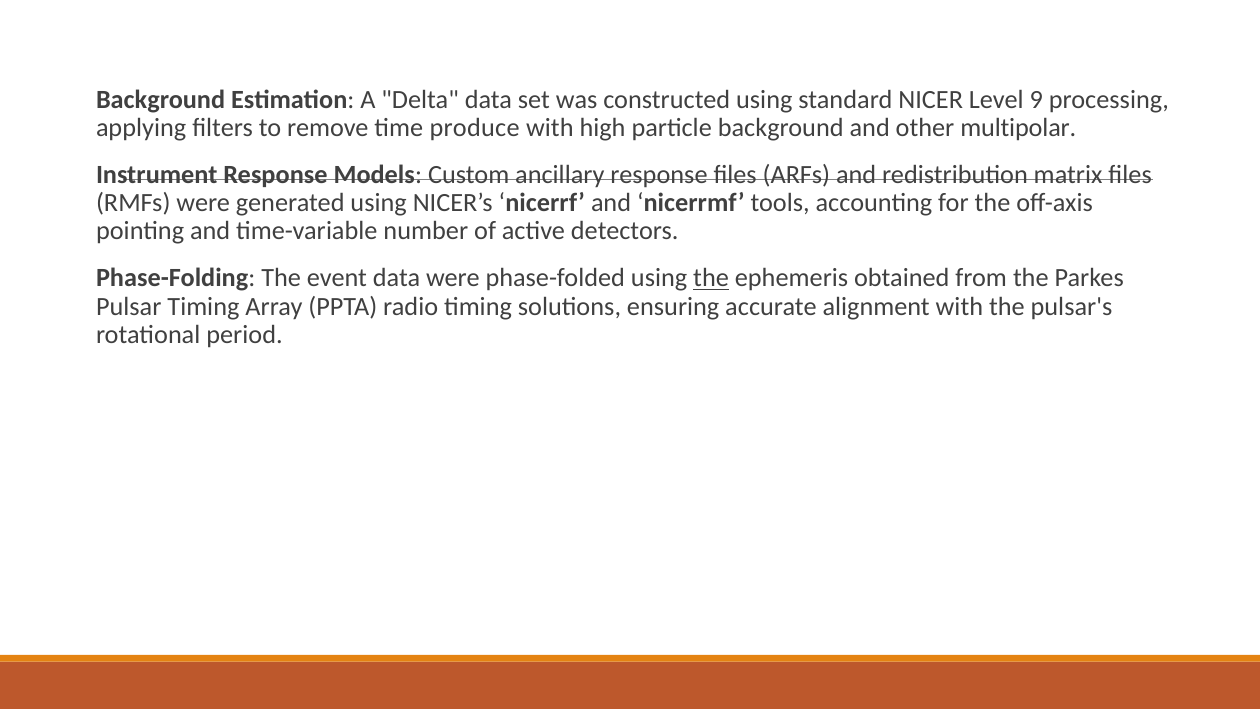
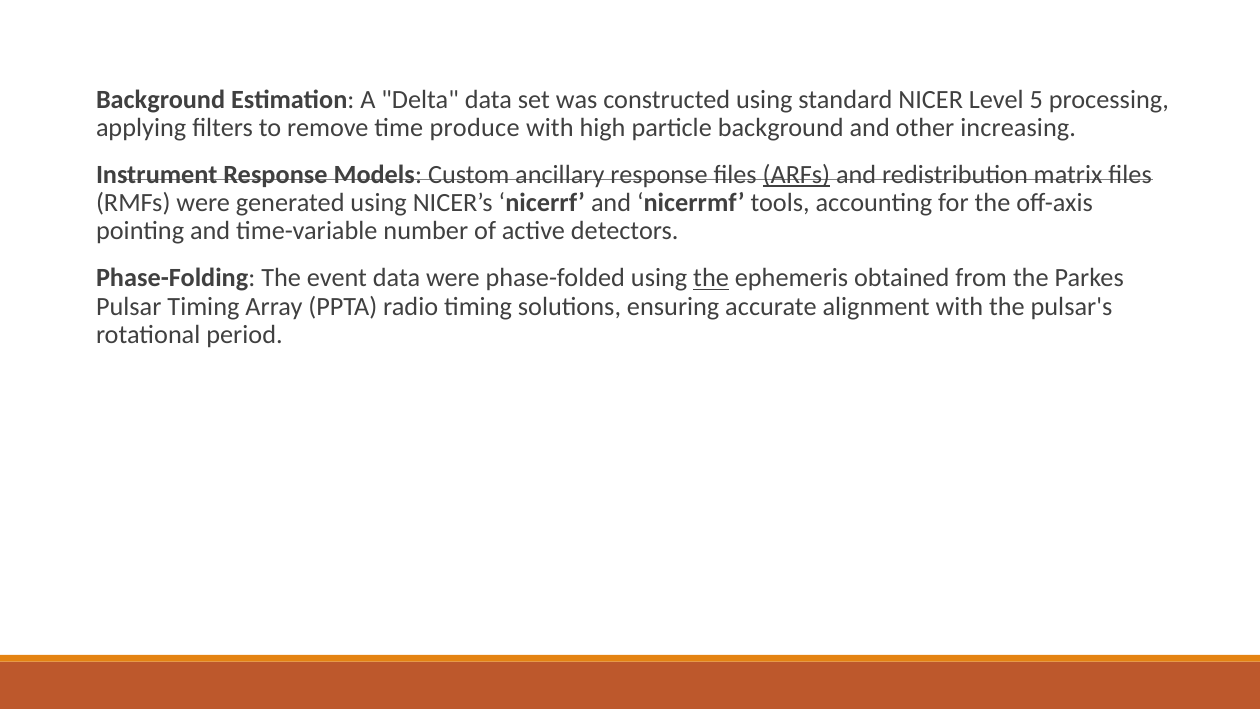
9: 9 -> 5
multipolar: multipolar -> increasing
ARFs underline: none -> present
